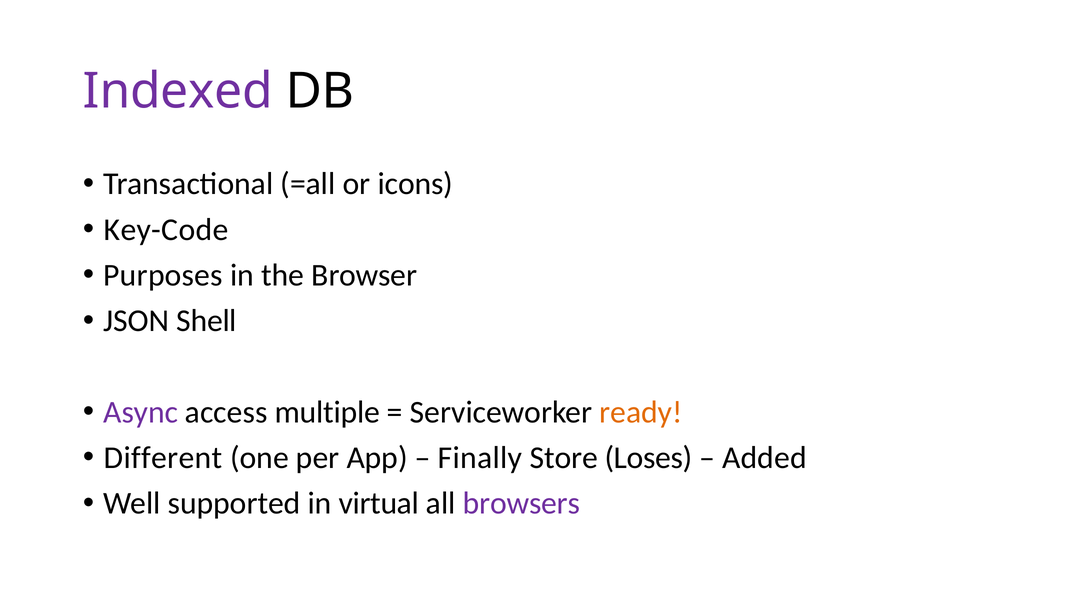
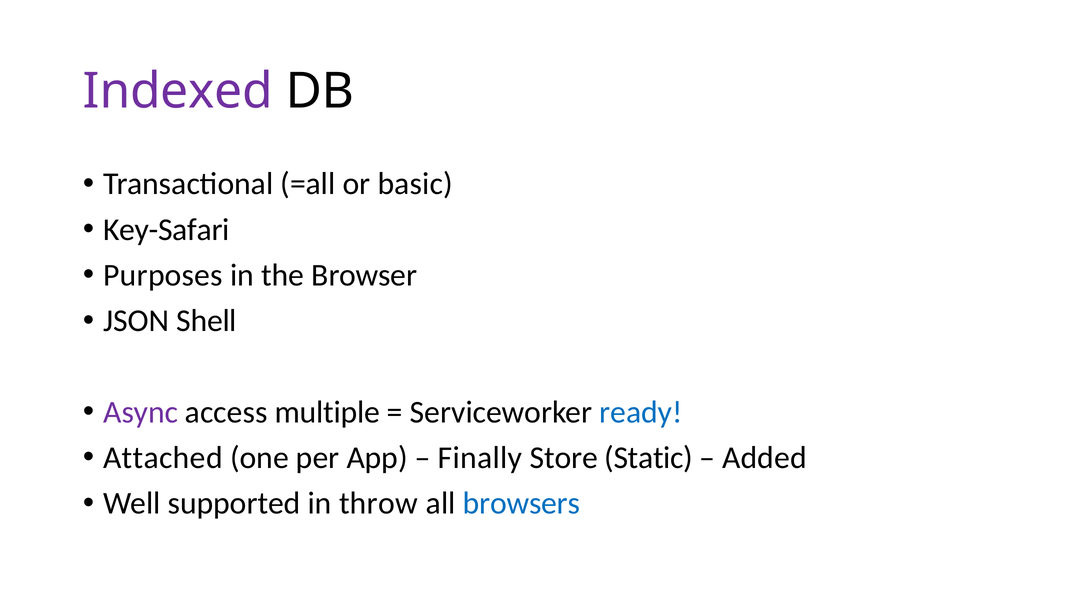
icons: icons -> basic
Key-Code: Key-Code -> Key-Safari
ready colour: orange -> blue
Different: Different -> Attached
Loses: Loses -> Static
virtual: virtual -> throw
browsers colour: purple -> blue
